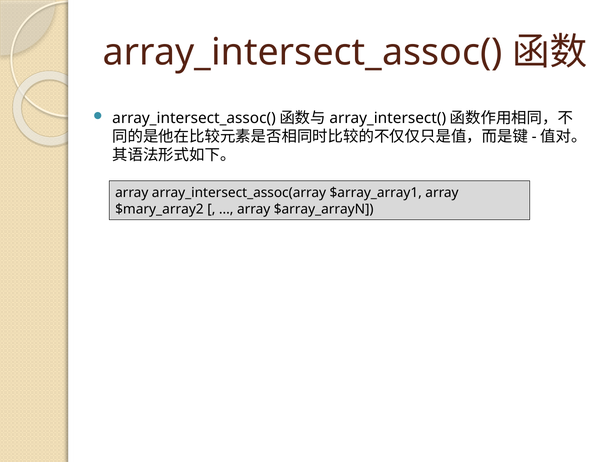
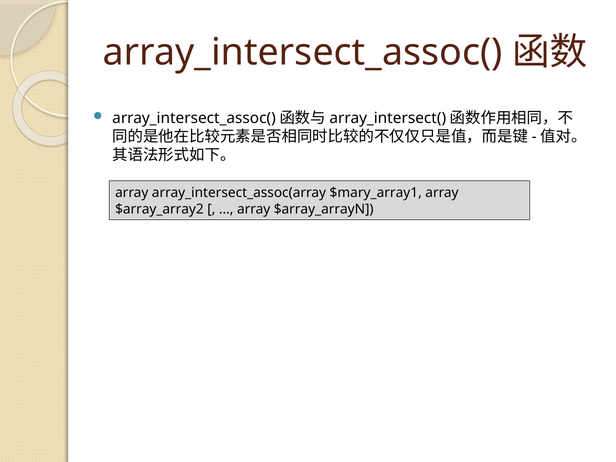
$array_array1: $array_array1 -> $mary_array1
$mary_array2: $mary_array2 -> $array_array2
